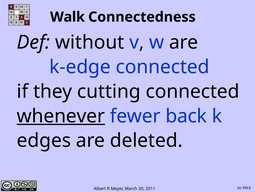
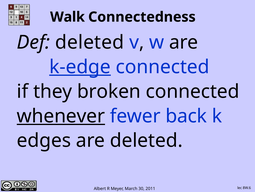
Def without: without -> deleted
k-edge underline: none -> present
cutting: cutting -> broken
